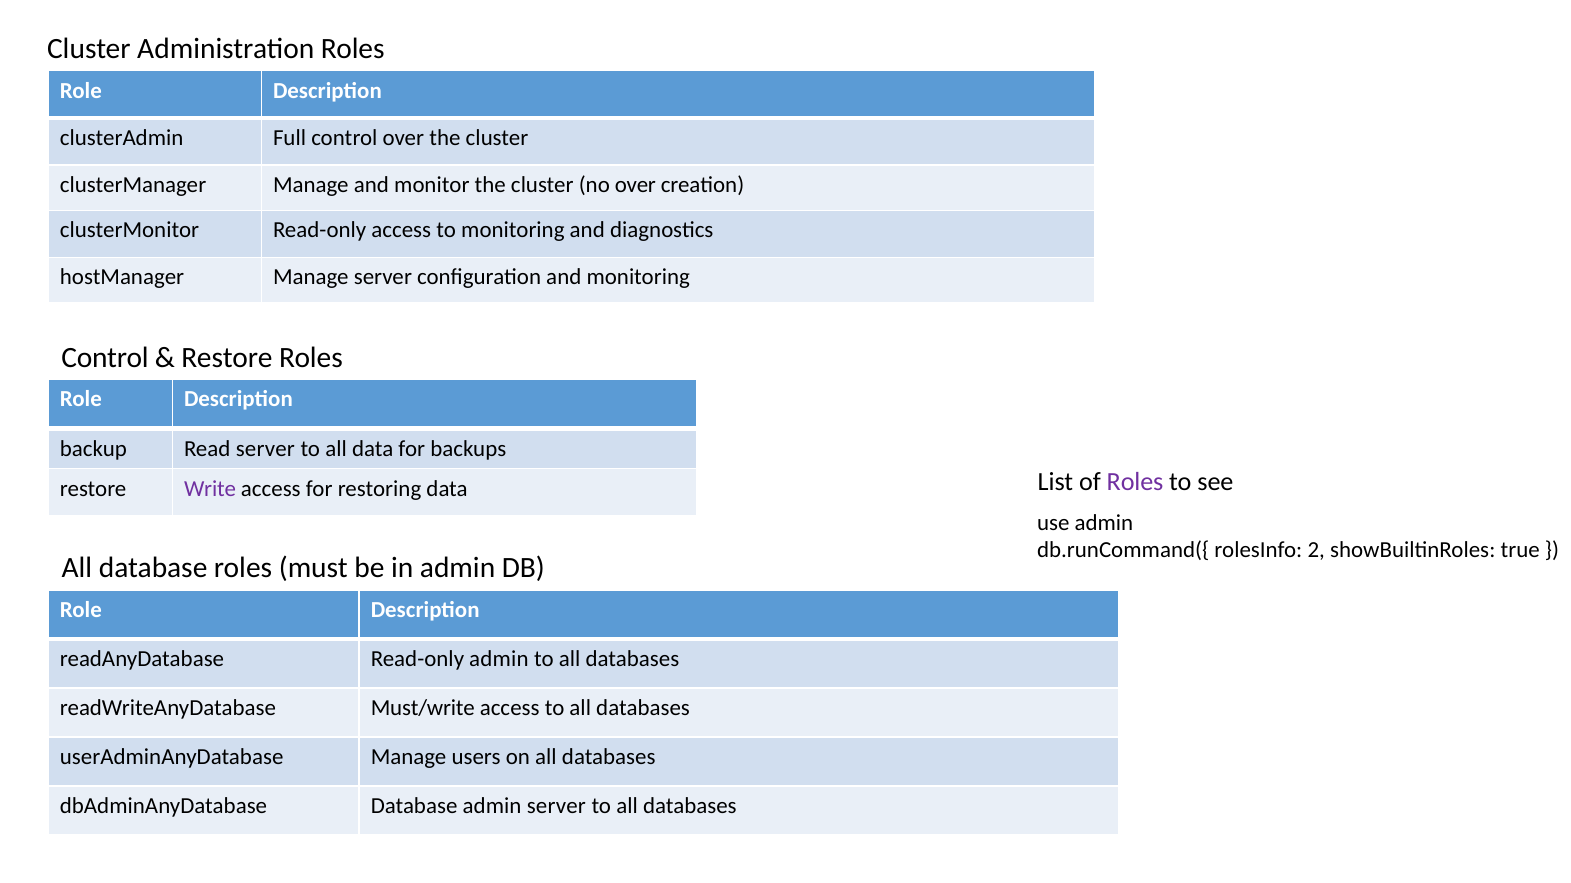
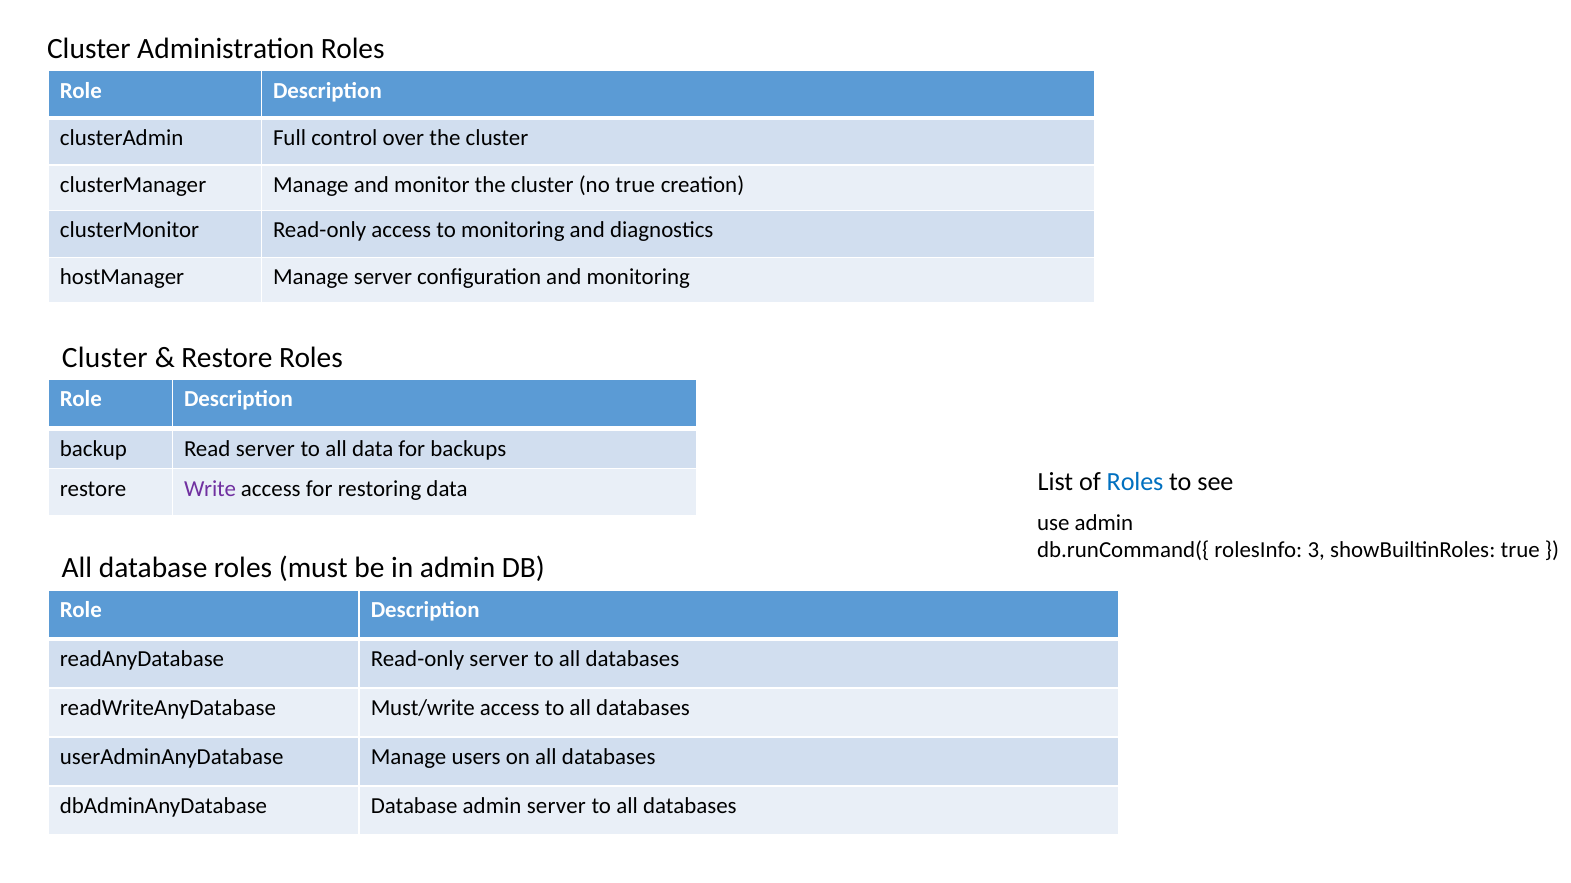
no over: over -> true
Control at (105, 358): Control -> Cluster
Roles at (1135, 482) colour: purple -> blue
2: 2 -> 3
Read-only admin: admin -> server
